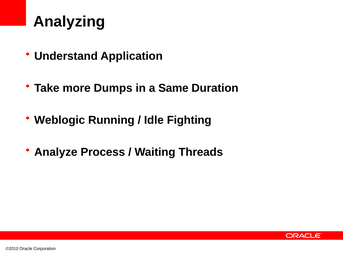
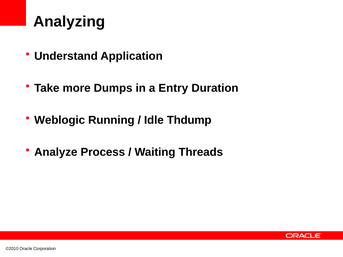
Same: Same -> Entry
Fighting: Fighting -> Thdump
